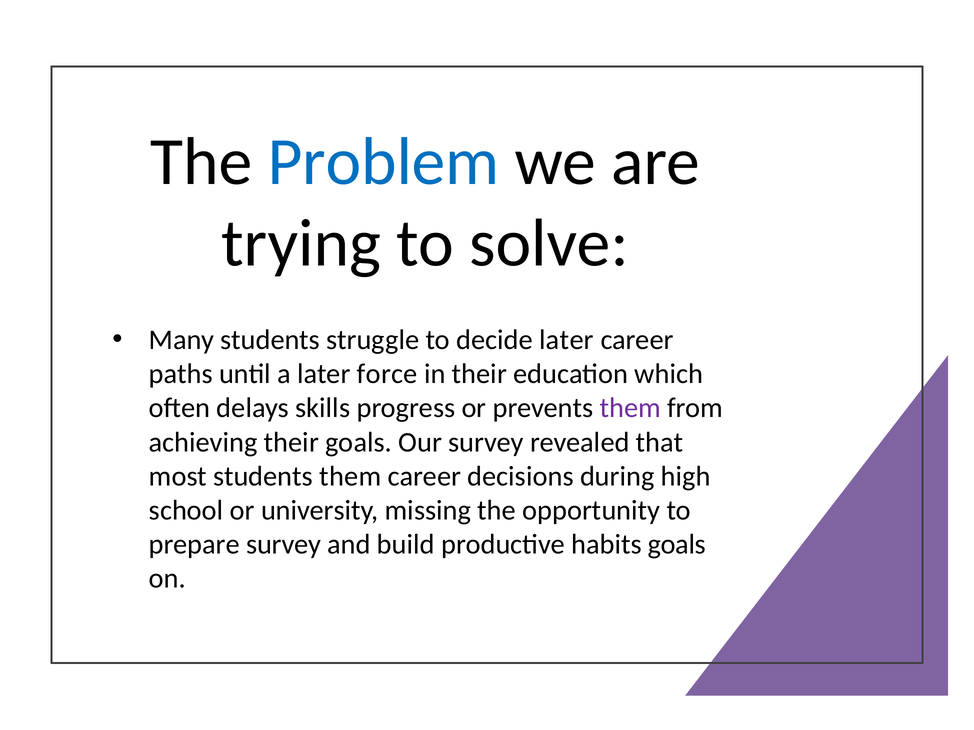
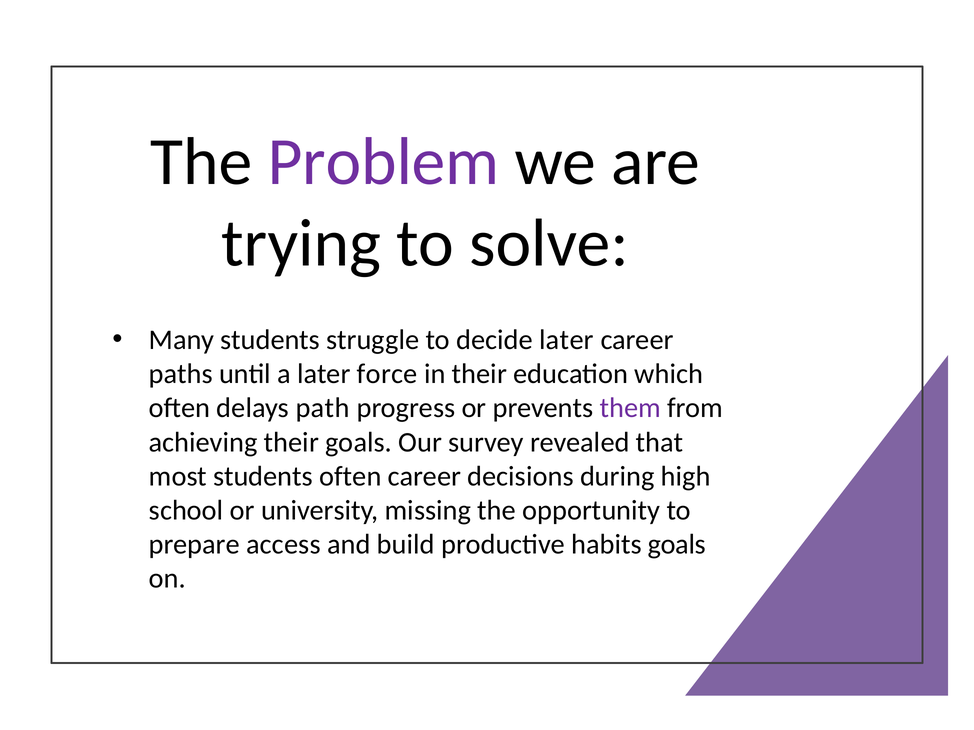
Problem colour: blue -> purple
skills: skills -> path
students them: them -> often
prepare survey: survey -> access
